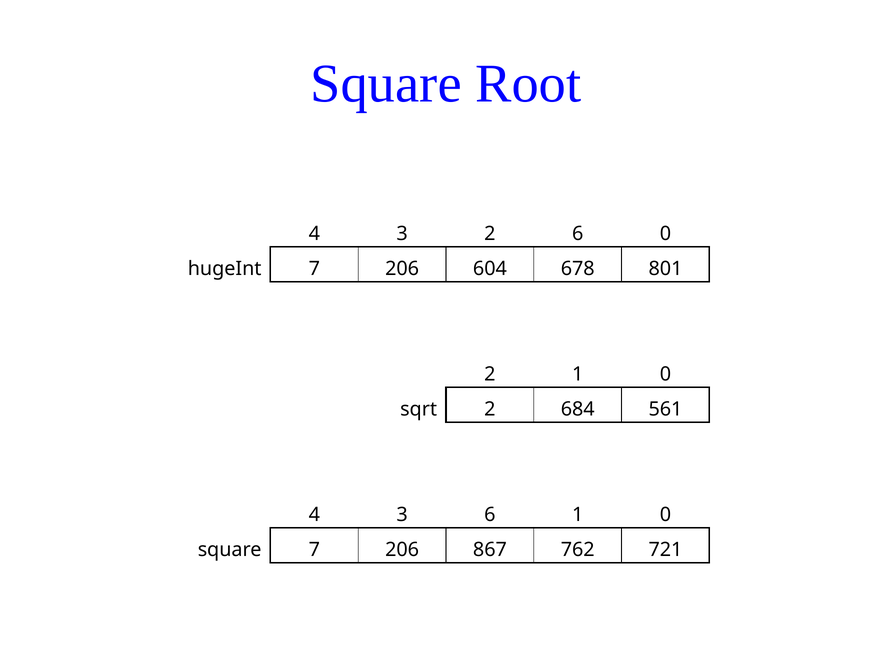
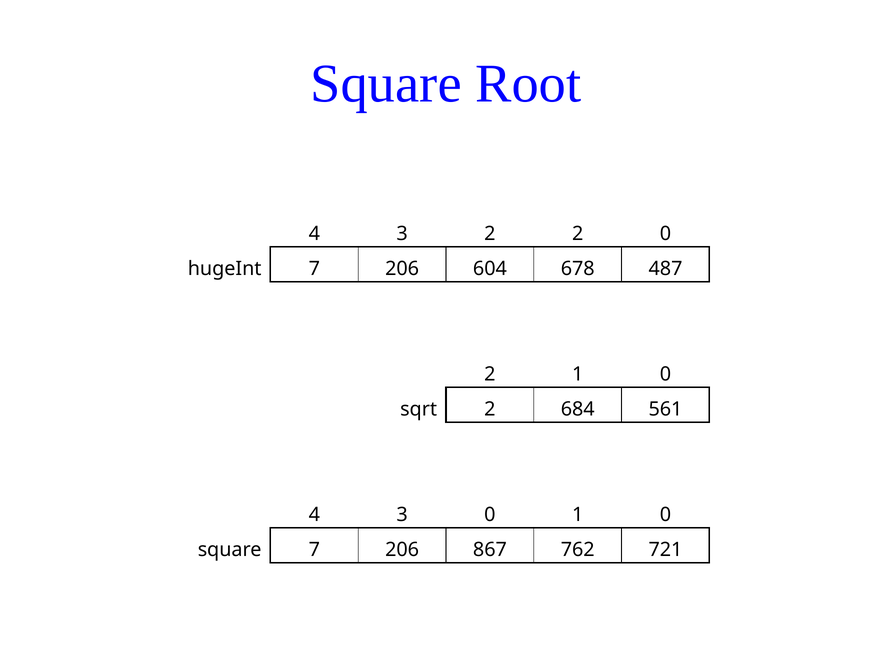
2 6: 6 -> 2
801: 801 -> 487
3 6: 6 -> 0
